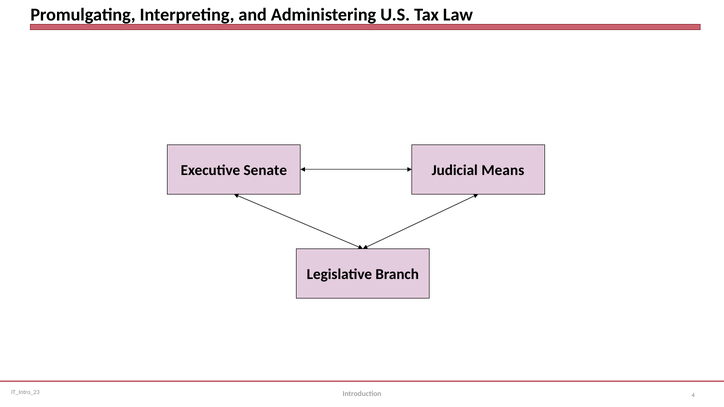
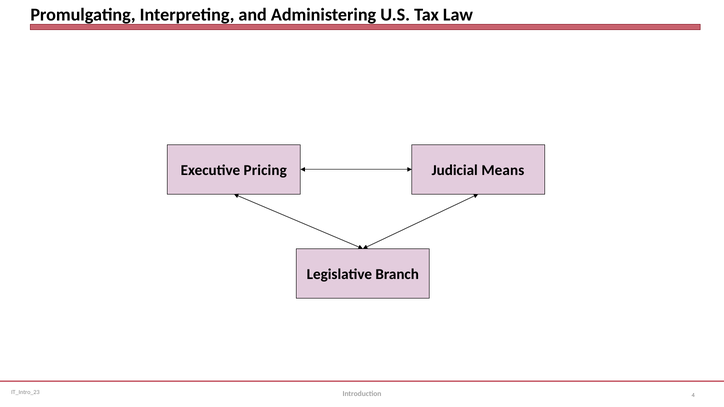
Senate: Senate -> Pricing
